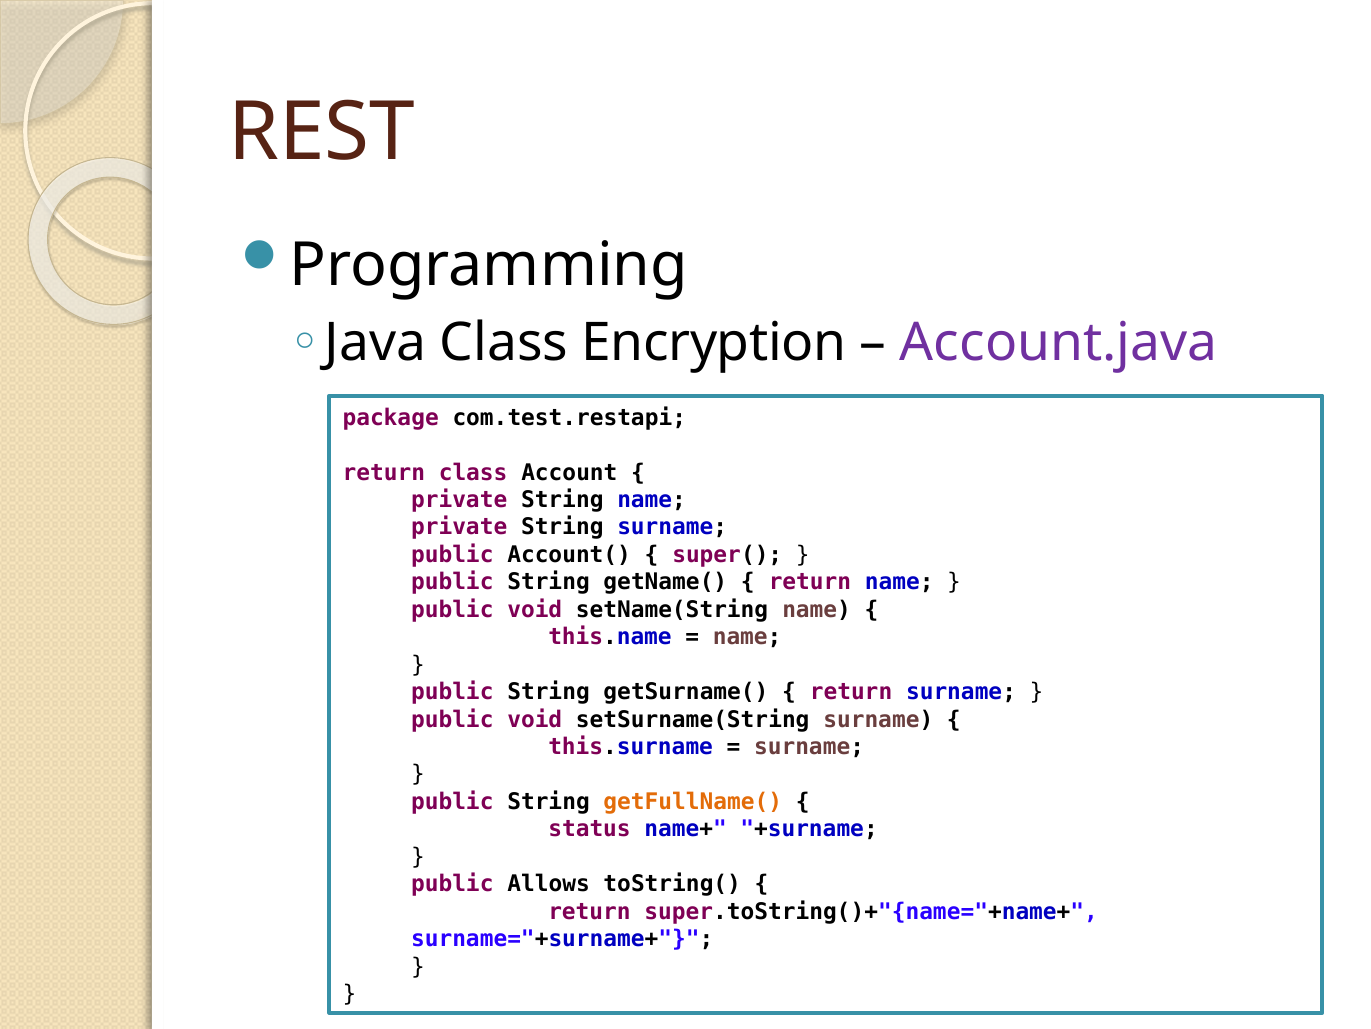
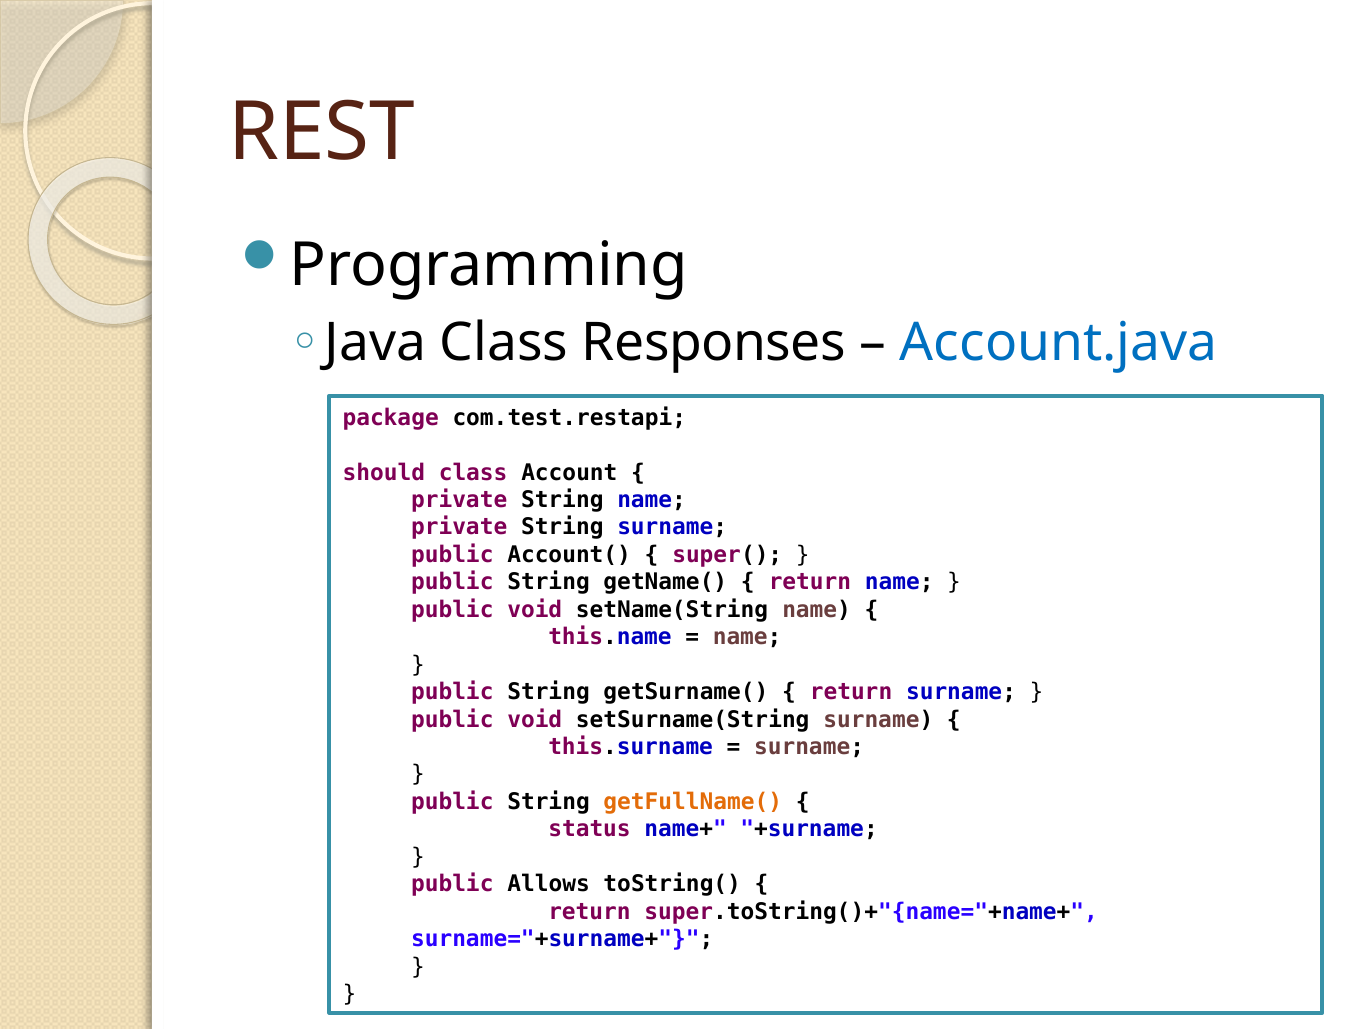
Encryption: Encryption -> Responses
Account.java colour: purple -> blue
return at (384, 472): return -> should
